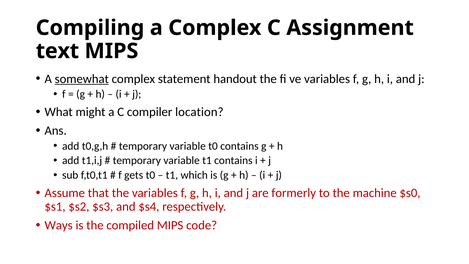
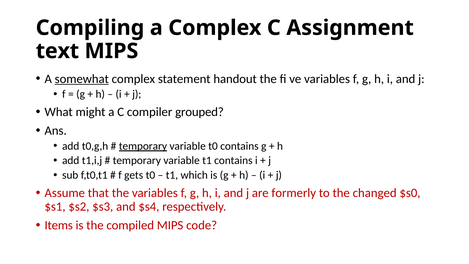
location: location -> grouped
temporary at (143, 146) underline: none -> present
machine: machine -> changed
Ways: Ways -> Items
